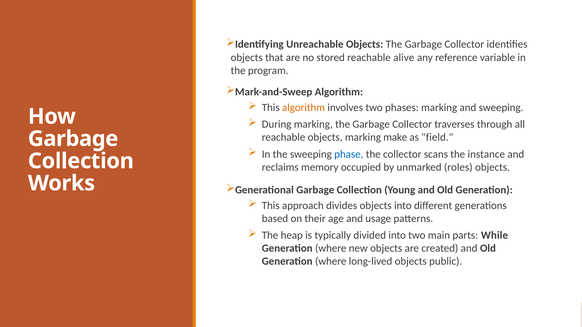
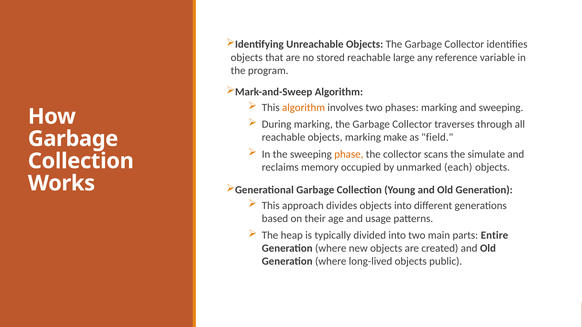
alive: alive -> large
phase colour: blue -> orange
instance: instance -> simulate
roles: roles -> each
While: While -> Entire
